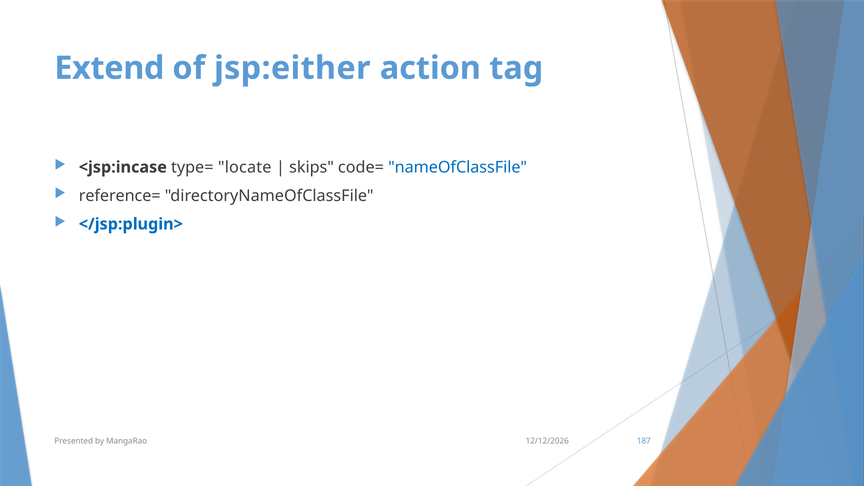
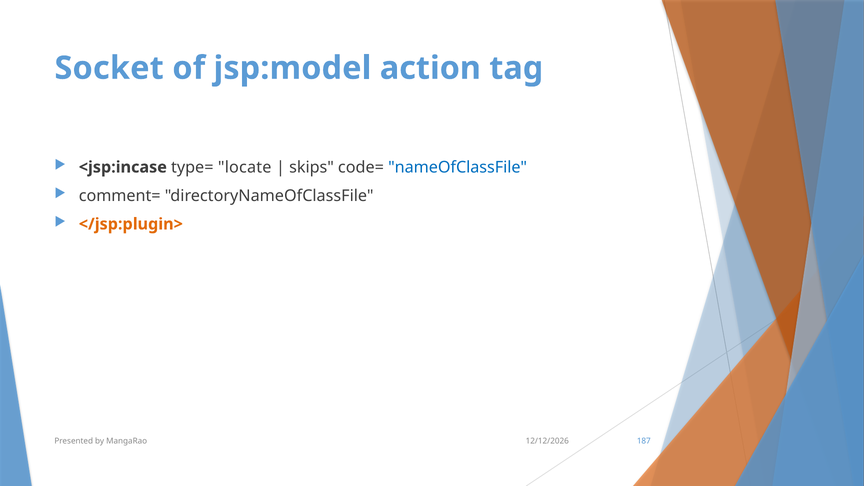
Extend: Extend -> Socket
jsp:either: jsp:either -> jsp:model
reference=: reference= -> comment=
</jsp:plugin> colour: blue -> orange
